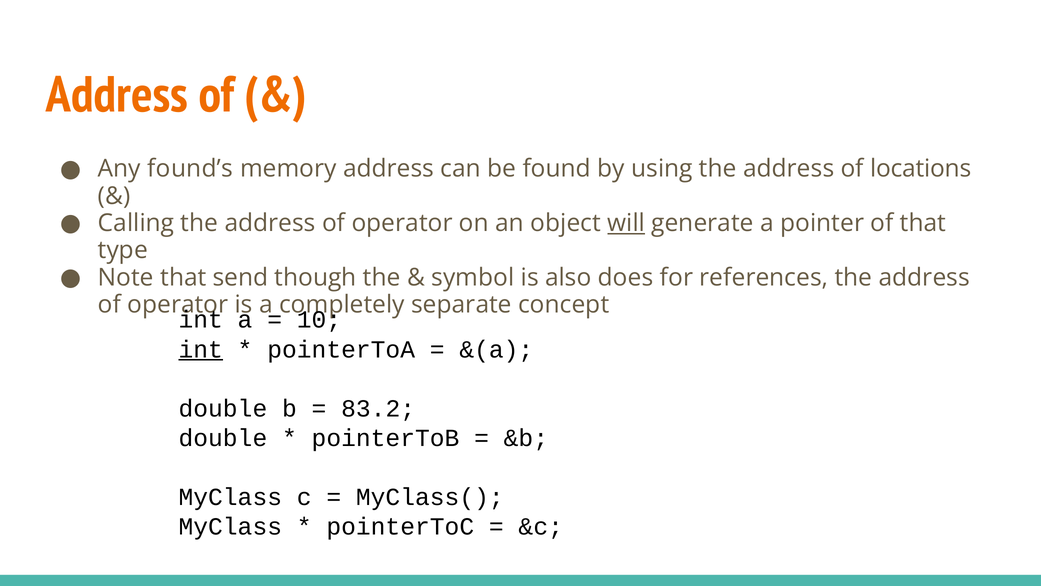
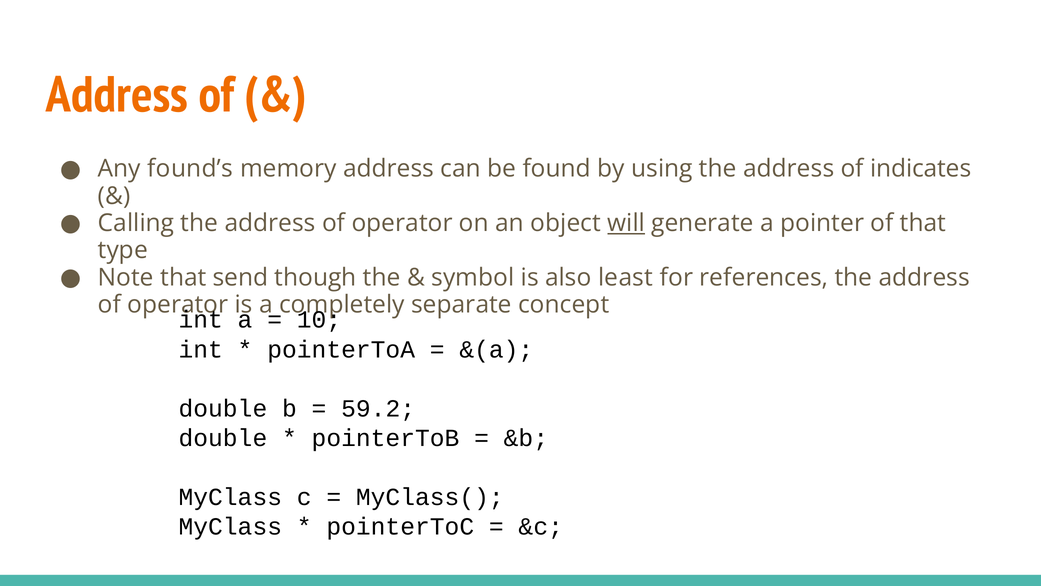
locations: locations -> indicates
does: does -> least
int at (201, 349) underline: present -> none
83.2: 83.2 -> 59.2
